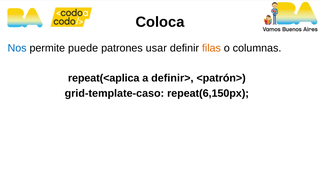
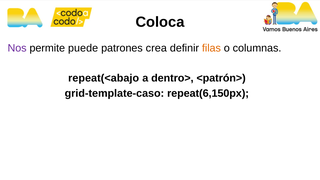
Nos colour: blue -> purple
usar: usar -> crea
repeat(<aplica: repeat(<aplica -> repeat(<abajo
definir>: definir> -> dentro>
